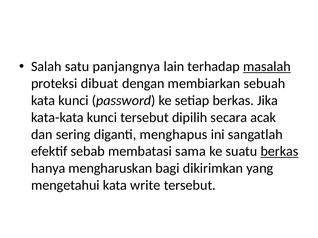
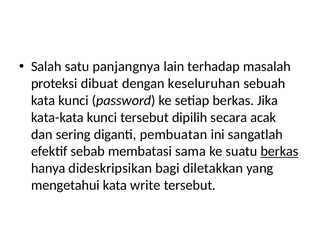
masalah underline: present -> none
membiarkan: membiarkan -> keseluruhan
menghapus: menghapus -> pembuatan
mengharuskan: mengharuskan -> dideskripsikan
dikirimkan: dikirimkan -> diletakkan
